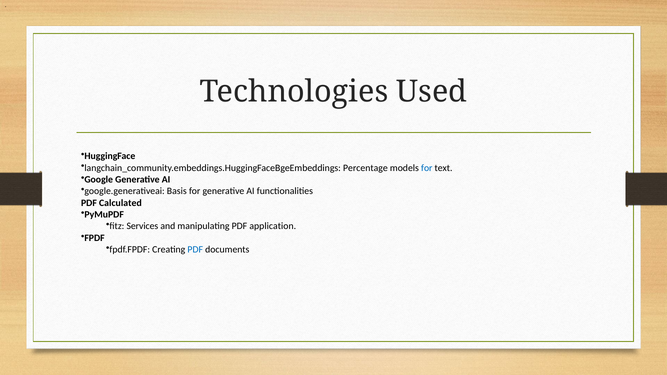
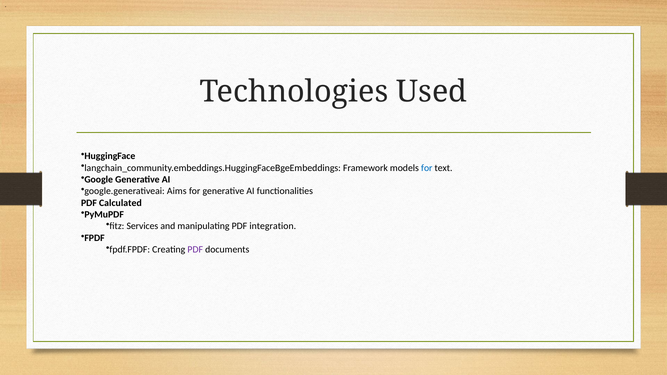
Percentage: Percentage -> Framework
Basis: Basis -> Aims
application: application -> integration
PDF at (195, 250) colour: blue -> purple
